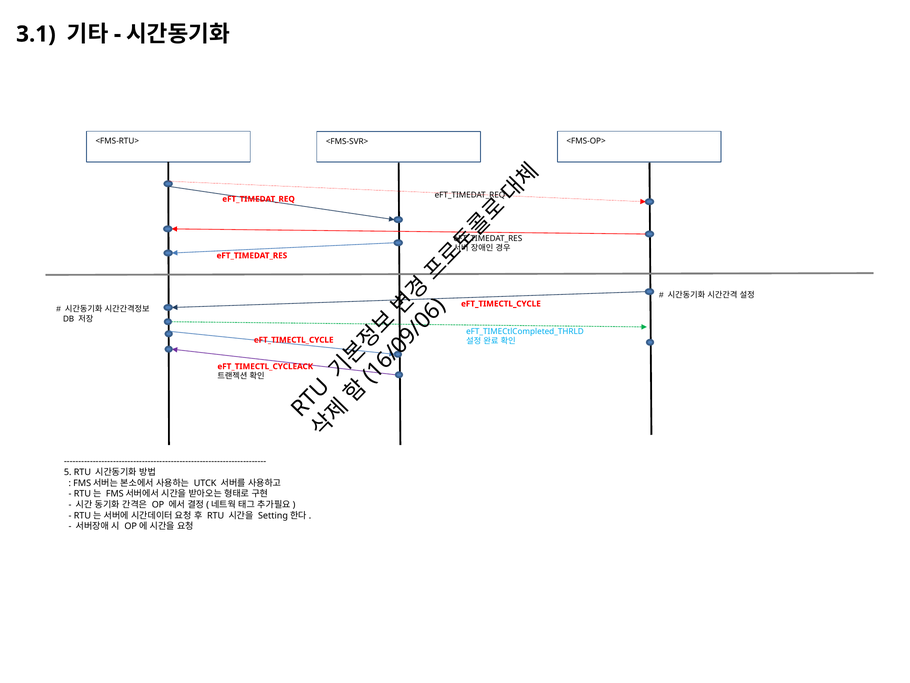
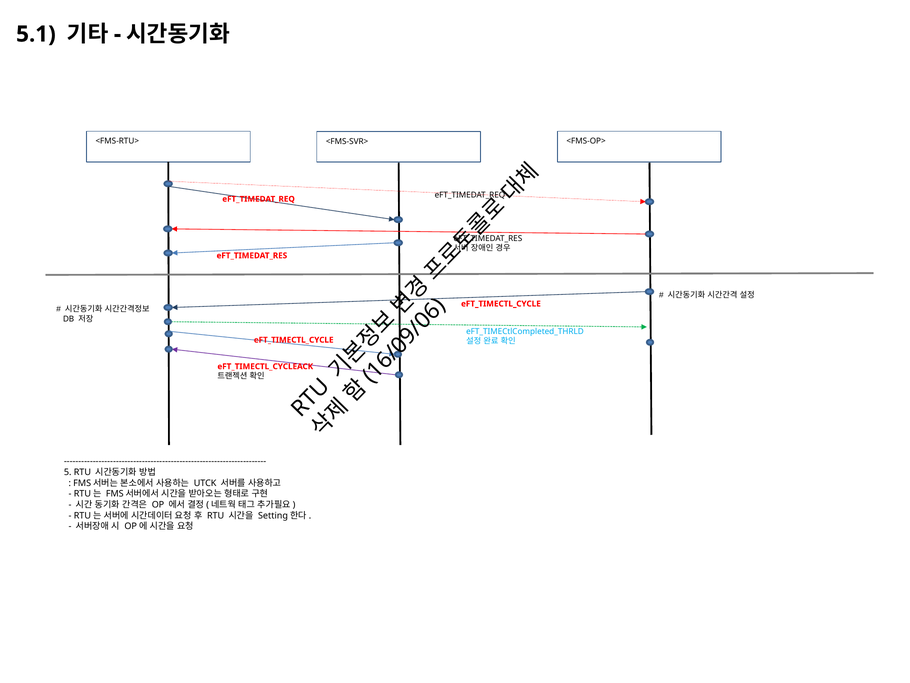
3.1: 3.1 -> 5.1
